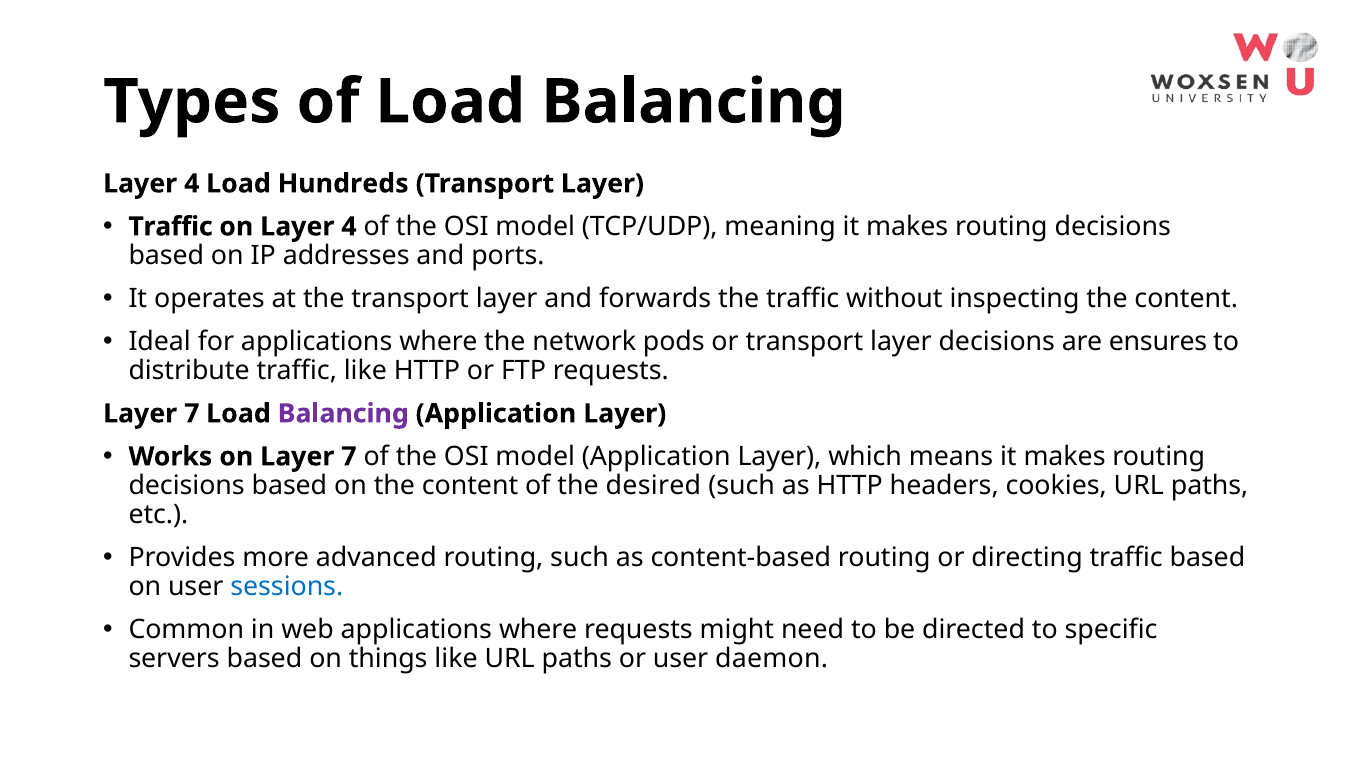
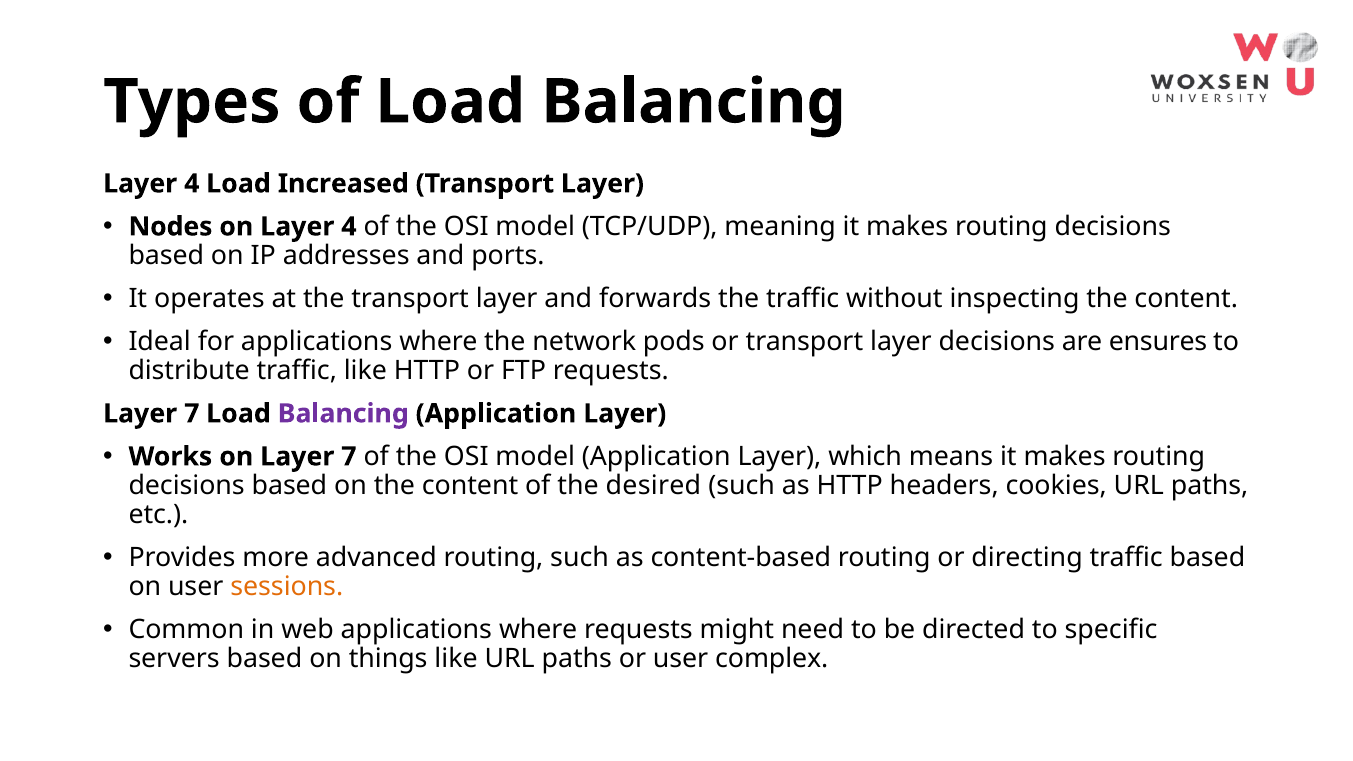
Hundreds: Hundreds -> Increased
Traffic at (171, 227): Traffic -> Nodes
sessions colour: blue -> orange
daemon: daemon -> complex
